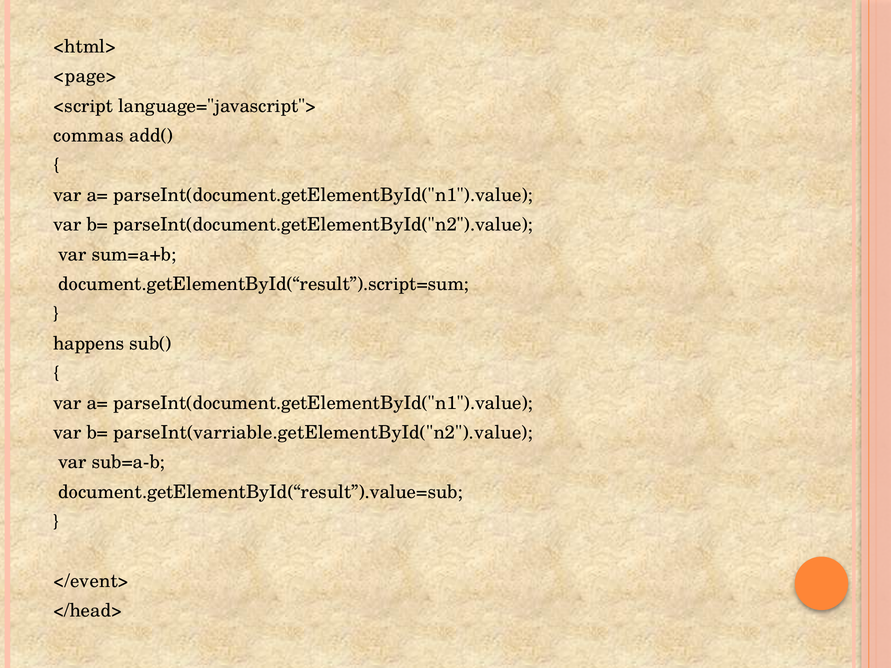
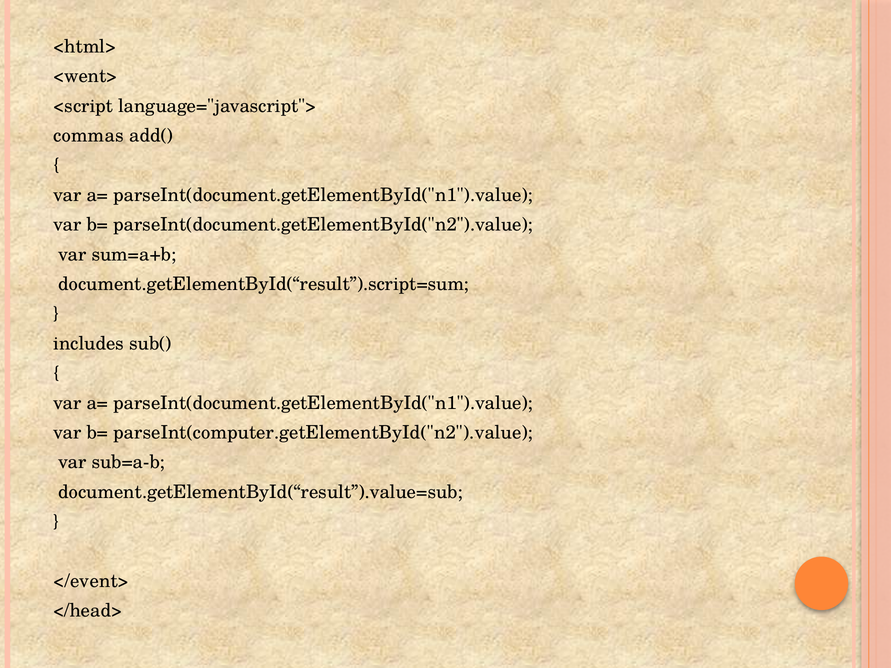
<page>: <page> -> <went>
happens: happens -> includes
parseInt(varriable.getElementById("n2").value: parseInt(varriable.getElementById("n2").value -> parseInt(computer.getElementById("n2").value
